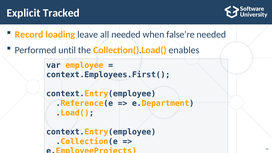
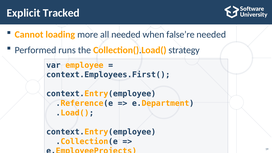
Record: Record -> Cannot
leave: leave -> more
until: until -> runs
enables: enables -> strategy
